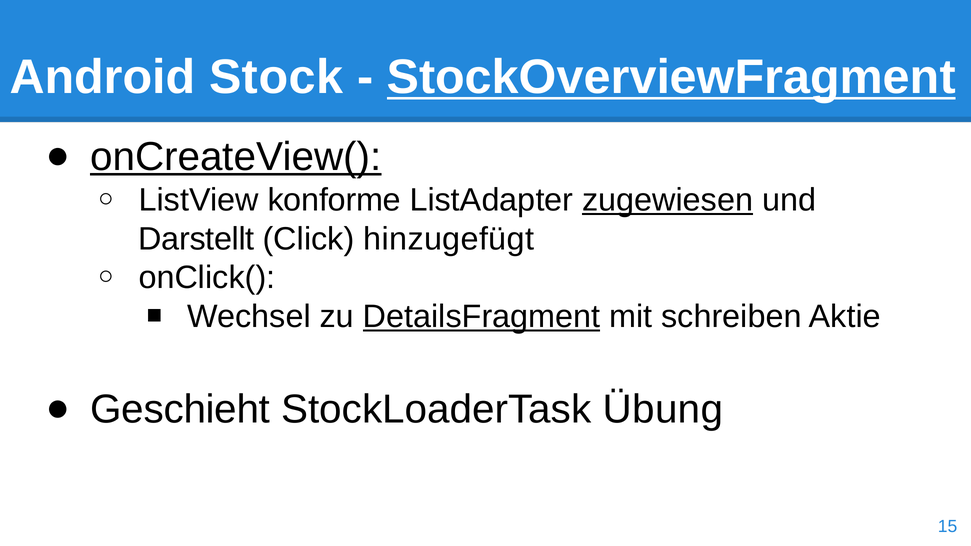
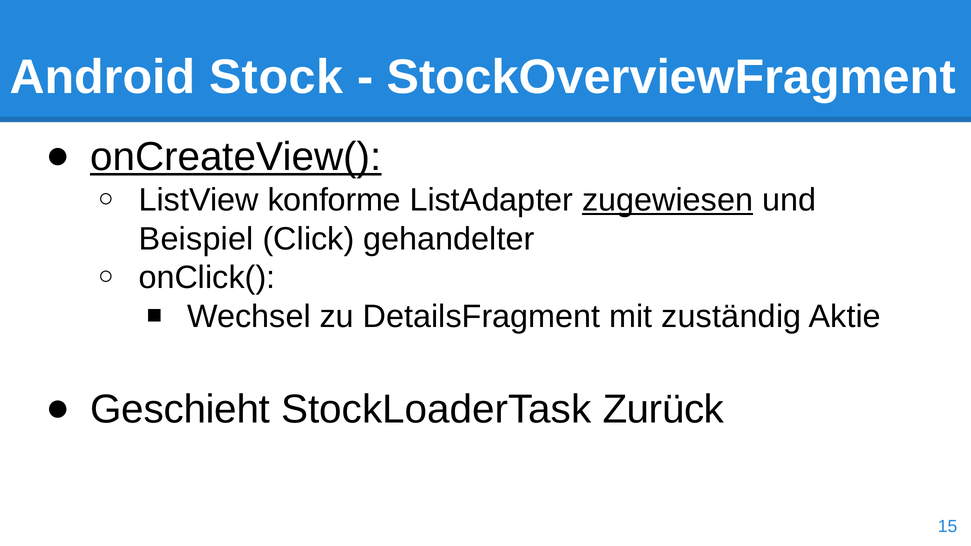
StockOverviewFragment underline: present -> none
Darstellt: Darstellt -> Beispiel
hinzugefügt: hinzugefügt -> gehandelter
DetailsFragment underline: present -> none
schreiben: schreiben -> zuständig
Übung: Übung -> Zurück
